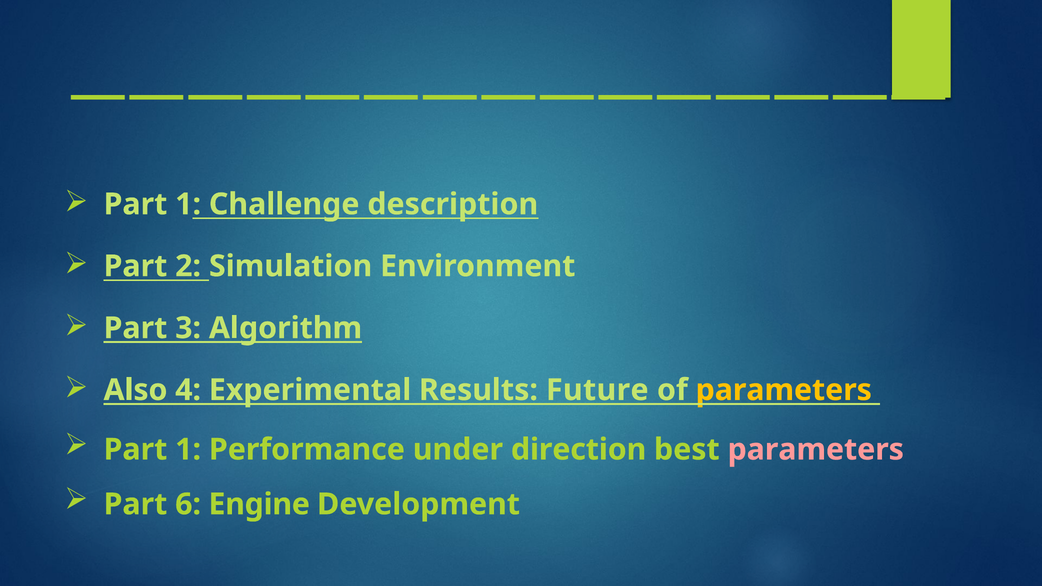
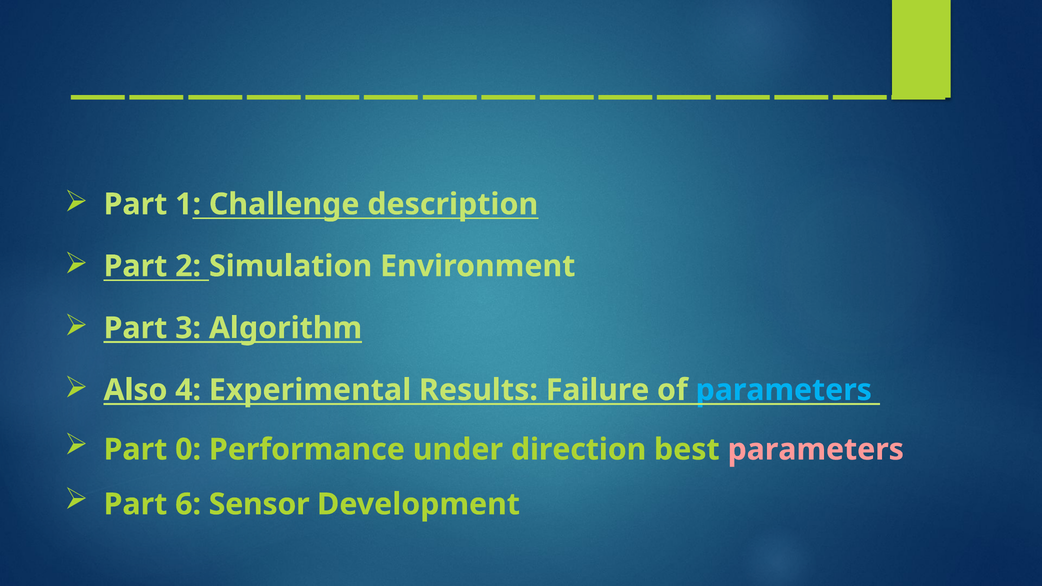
Future: Future -> Failure
parameters at (784, 390) colour: yellow -> light blue
1 at (188, 450): 1 -> 0
Engine: Engine -> Sensor
